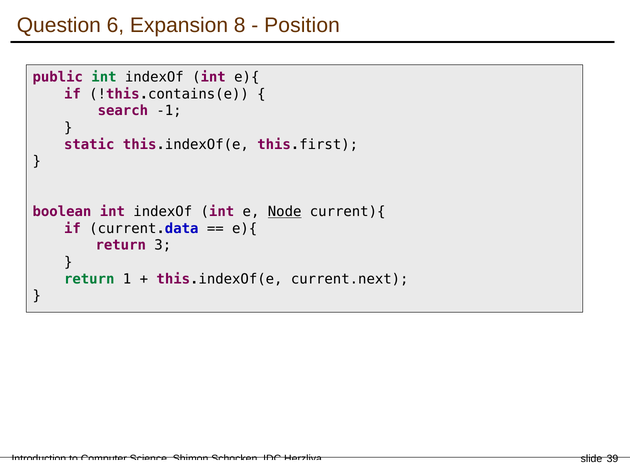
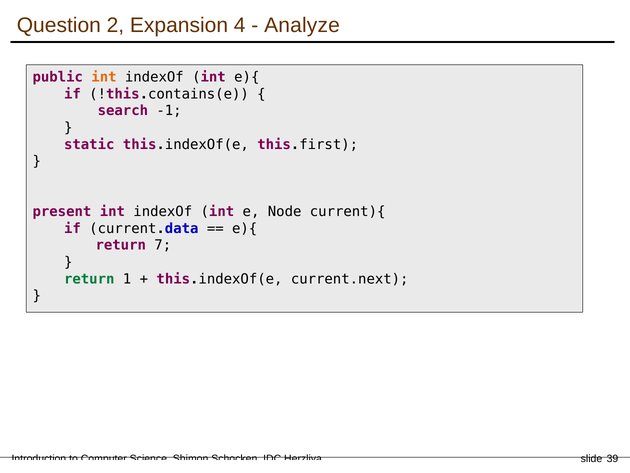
6: 6 -> 2
8: 8 -> 4
Position: Position -> Analyze
int at (104, 77) colour: green -> orange
boolean: boolean -> present
Node underline: present -> none
3: 3 -> 7
